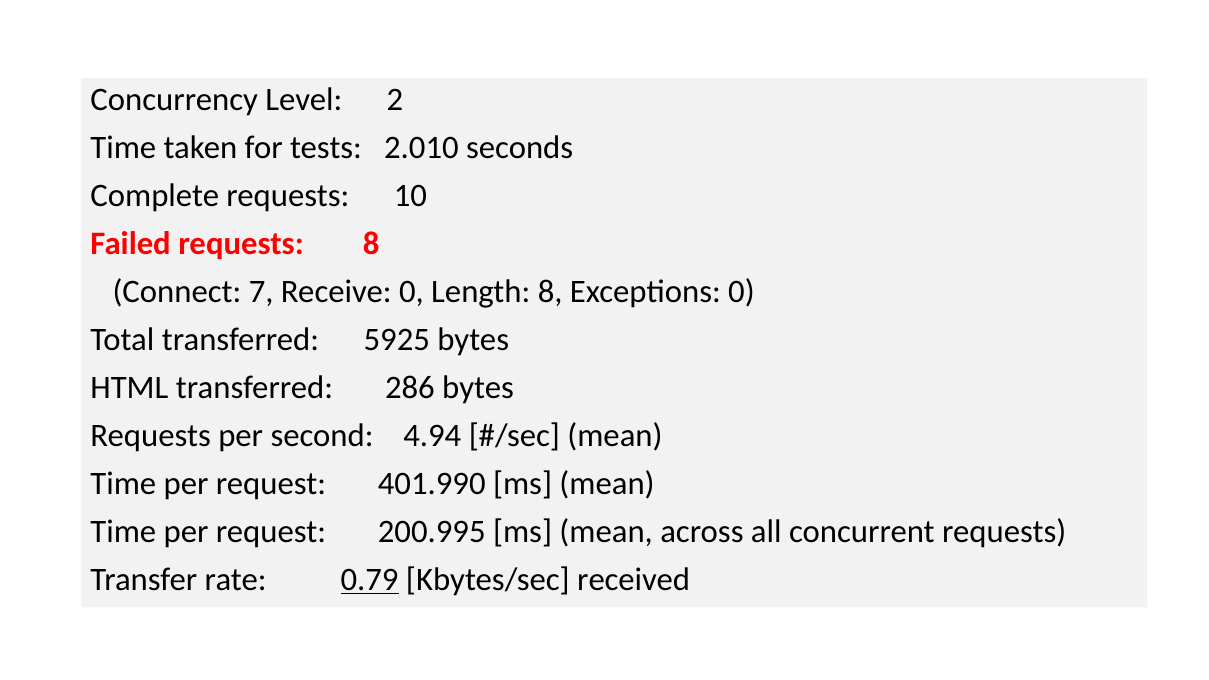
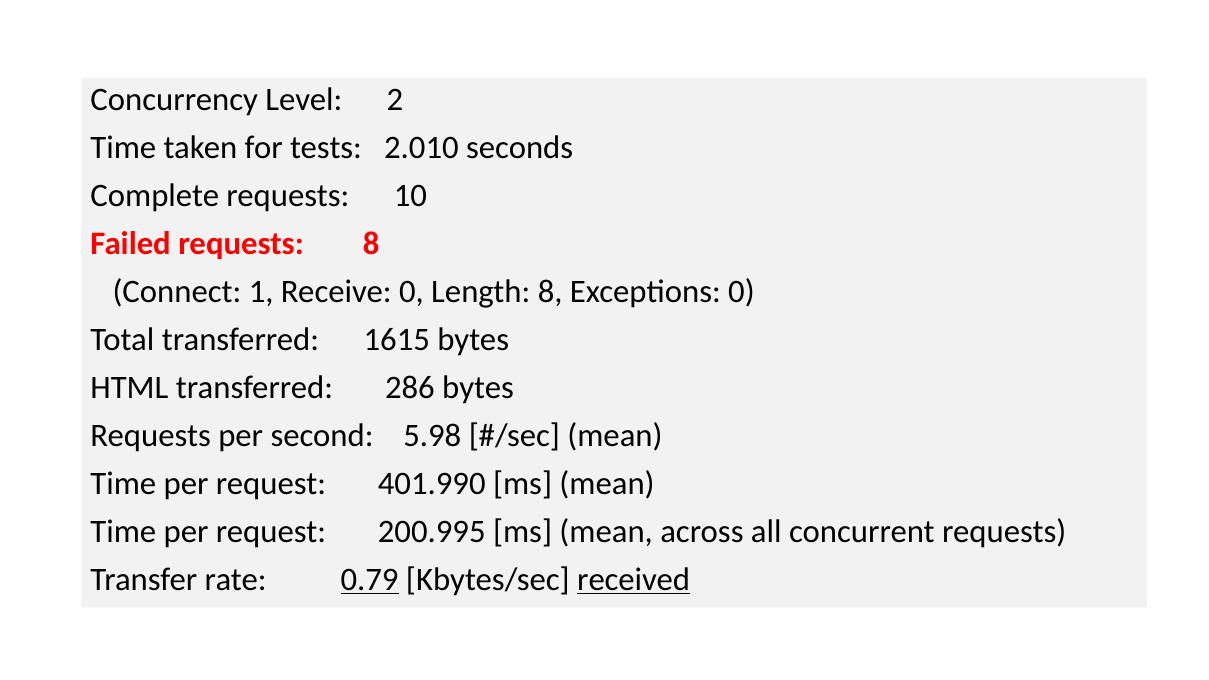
7: 7 -> 1
5925: 5925 -> 1615
4.94: 4.94 -> 5.98
received underline: none -> present
